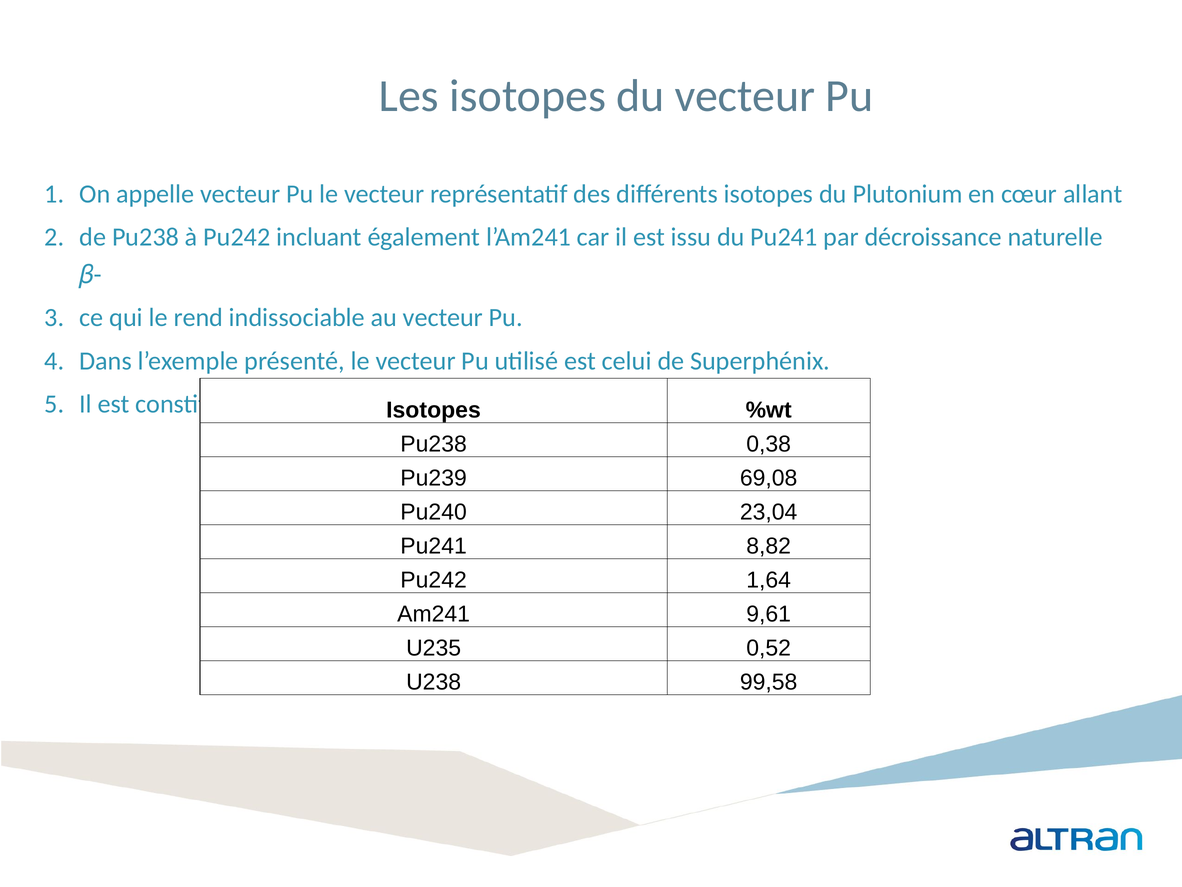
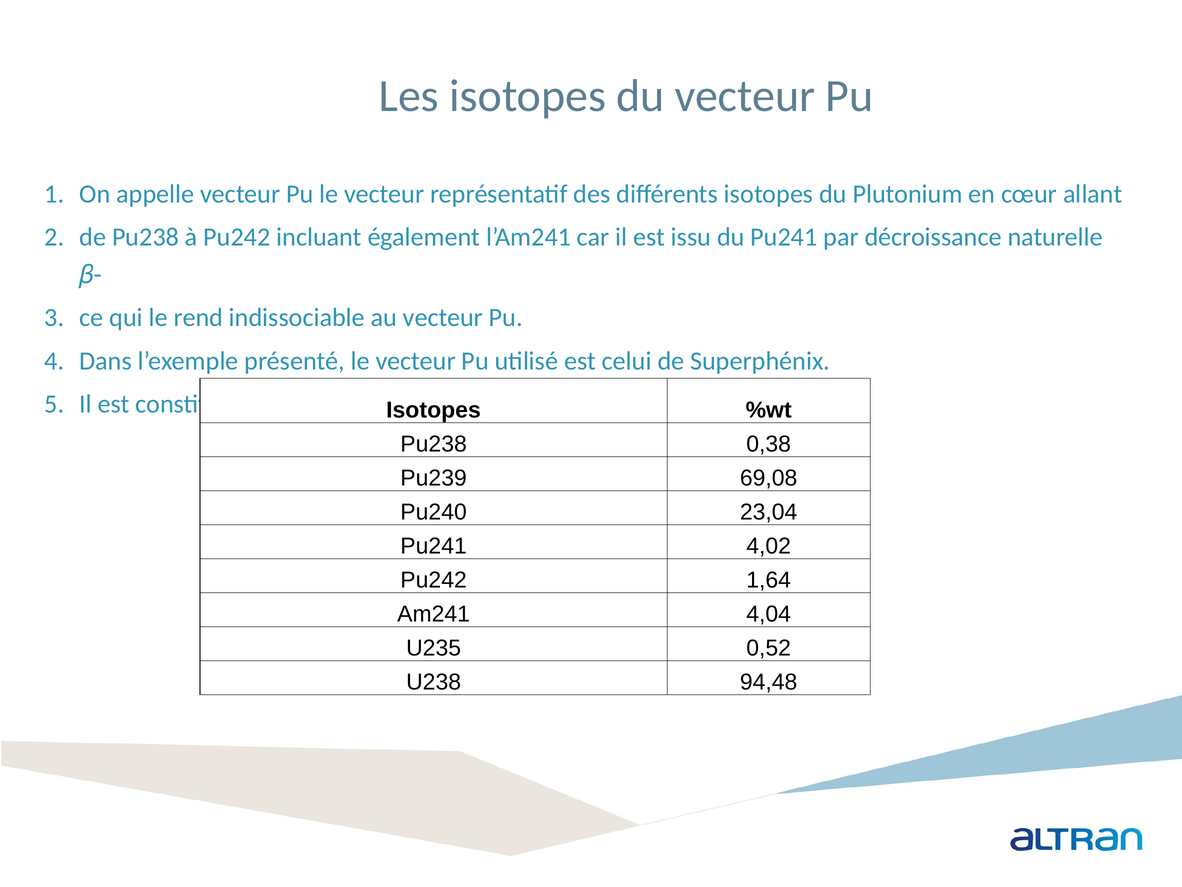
8,82: 8,82 -> 4,02
9,61: 9,61 -> 4,04
99,58: 99,58 -> 94,48
